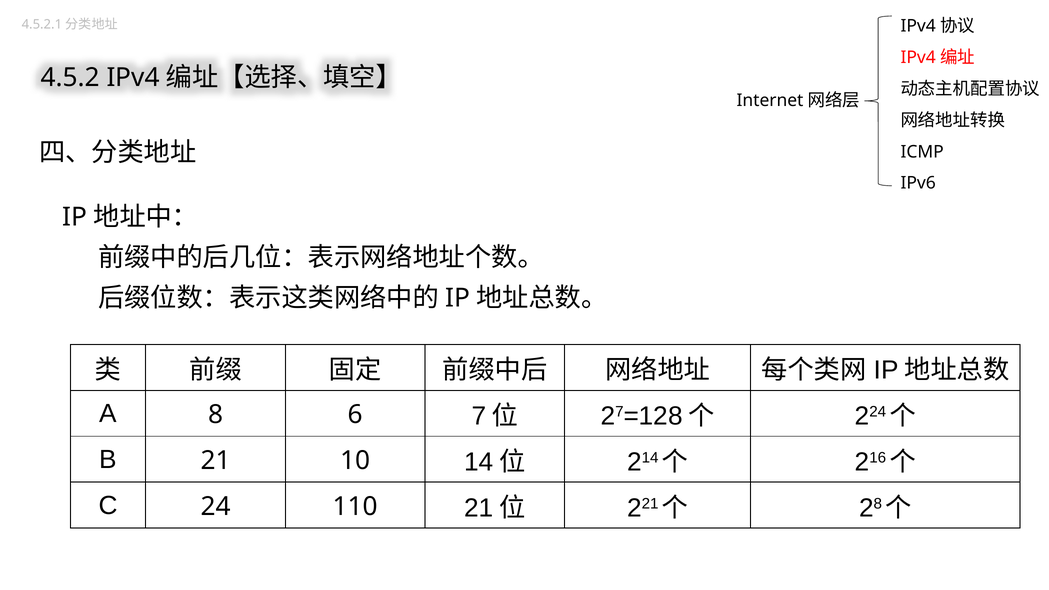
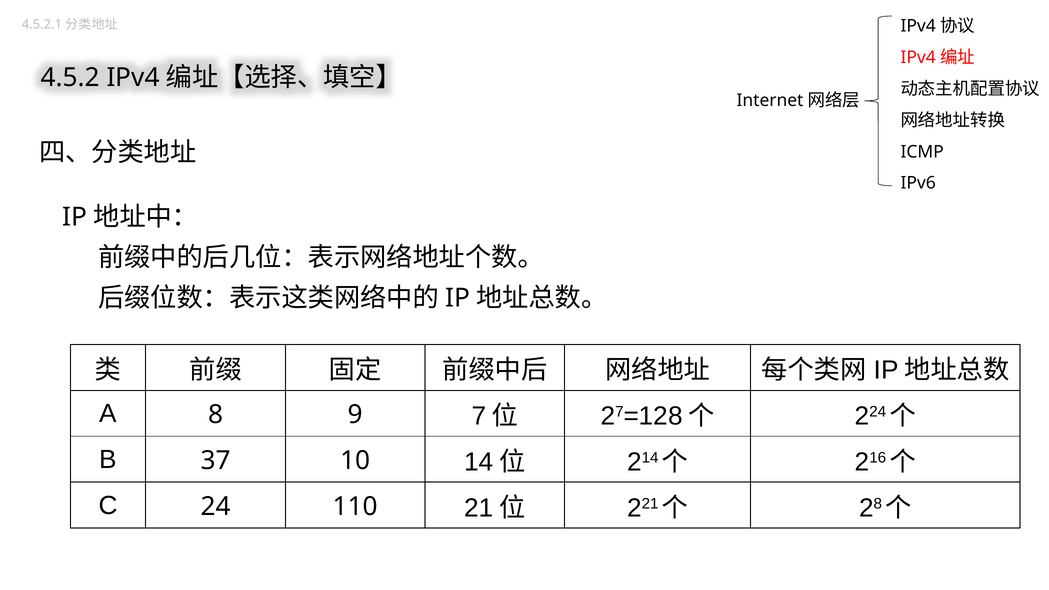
6: 6 -> 9
21: 21 -> 37
